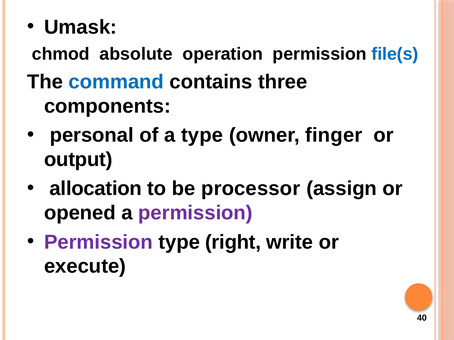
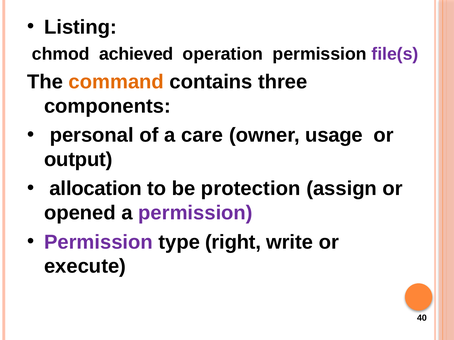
Umask: Umask -> Listing
absolute: absolute -> achieved
file(s colour: blue -> purple
command colour: blue -> orange
a type: type -> care
finger: finger -> usage
processor: processor -> protection
